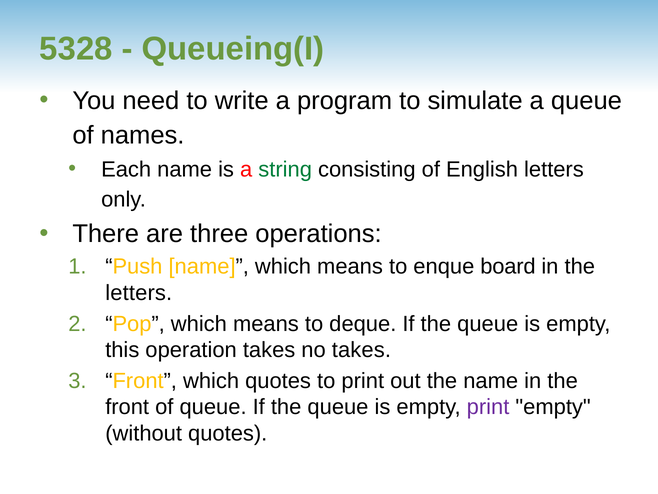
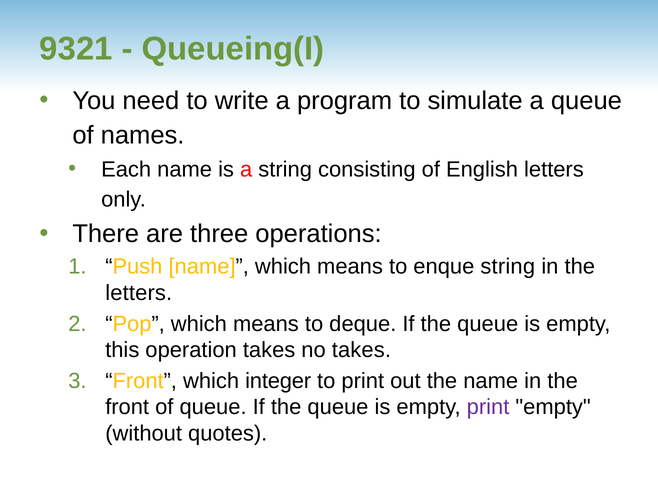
5328: 5328 -> 9321
string at (285, 169) colour: green -> black
enque board: board -> string
which quotes: quotes -> integer
